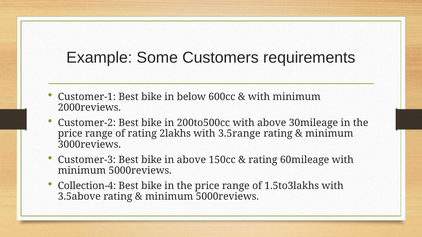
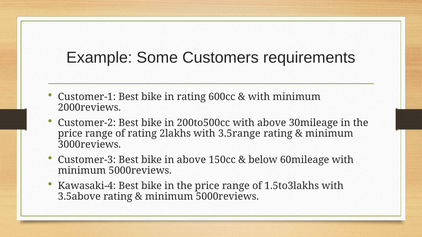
in below: below -> rating
rating at (263, 160): rating -> below
Collection-4: Collection-4 -> Kawasaki-4
